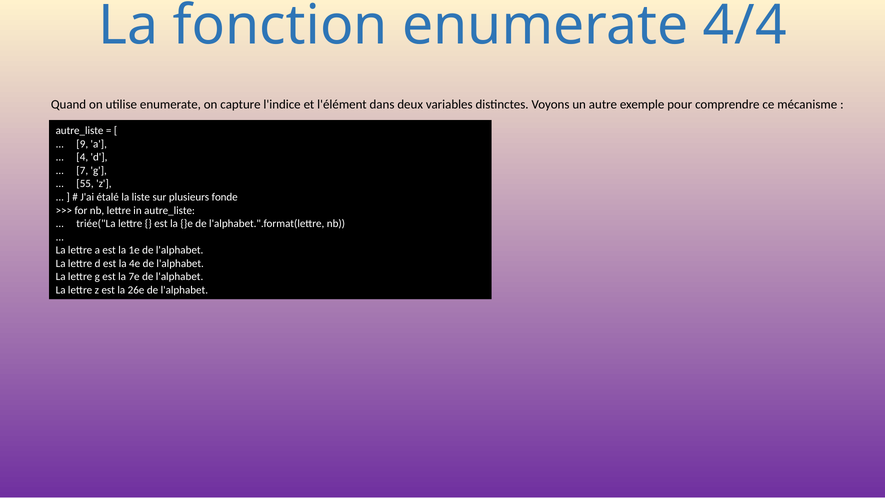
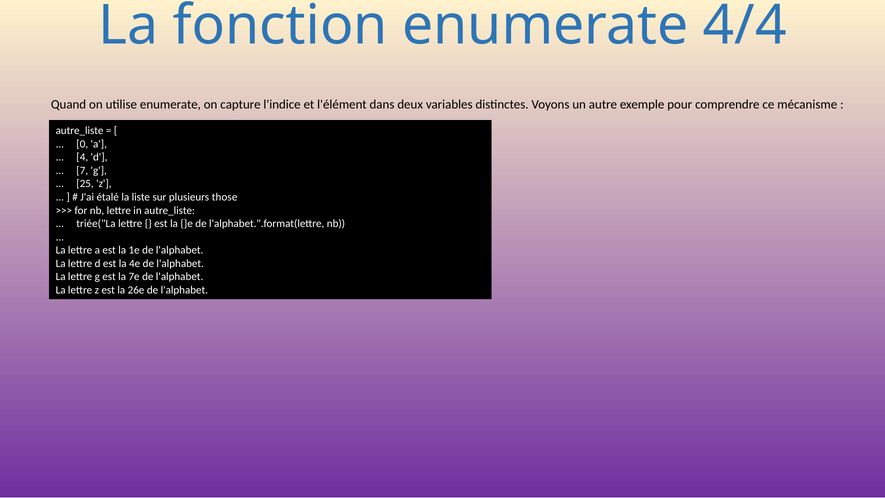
9: 9 -> 0
55: 55 -> 25
fonde: fonde -> those
